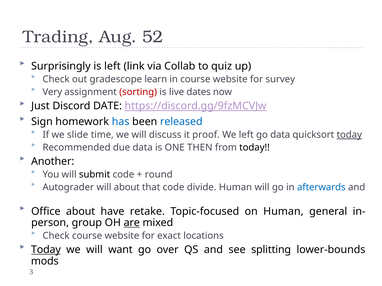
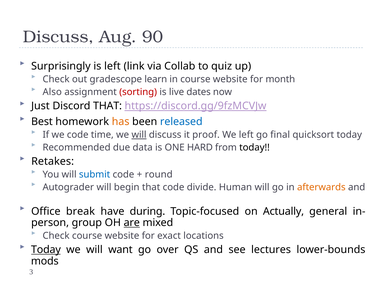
Trading at (58, 37): Trading -> Discuss
52: 52 -> 90
survey: survey -> month
Very: Very -> Also
Discord DATE: DATE -> THAT
Sign: Sign -> Best
has colour: blue -> orange
we slide: slide -> code
will at (139, 135) underline: none -> present
go data: data -> final
today at (349, 135) underline: present -> none
THEN: THEN -> HARD
Another: Another -> Retakes
submit colour: black -> blue
will about: about -> begin
afterwards colour: blue -> orange
Office about: about -> break
retake: retake -> during
on Human: Human -> Actually
splitting: splitting -> lectures
